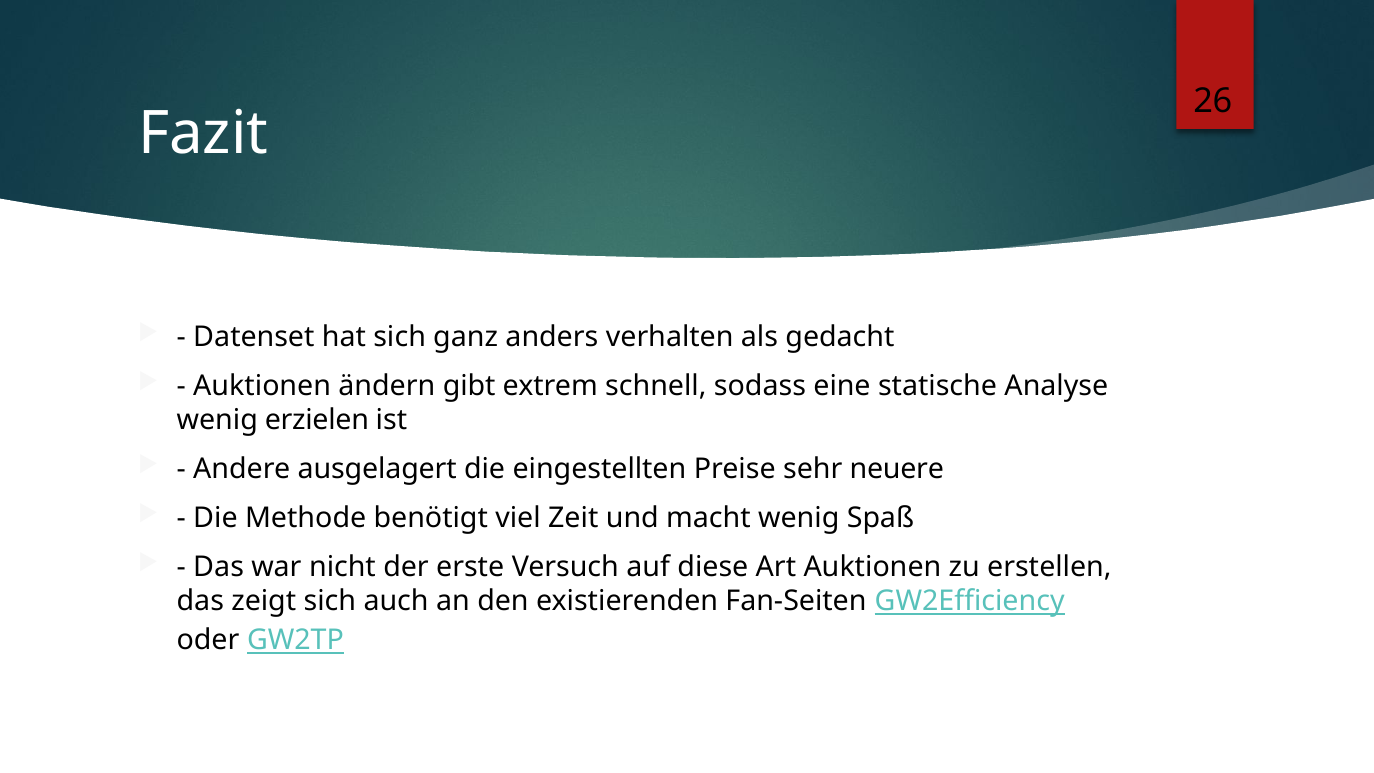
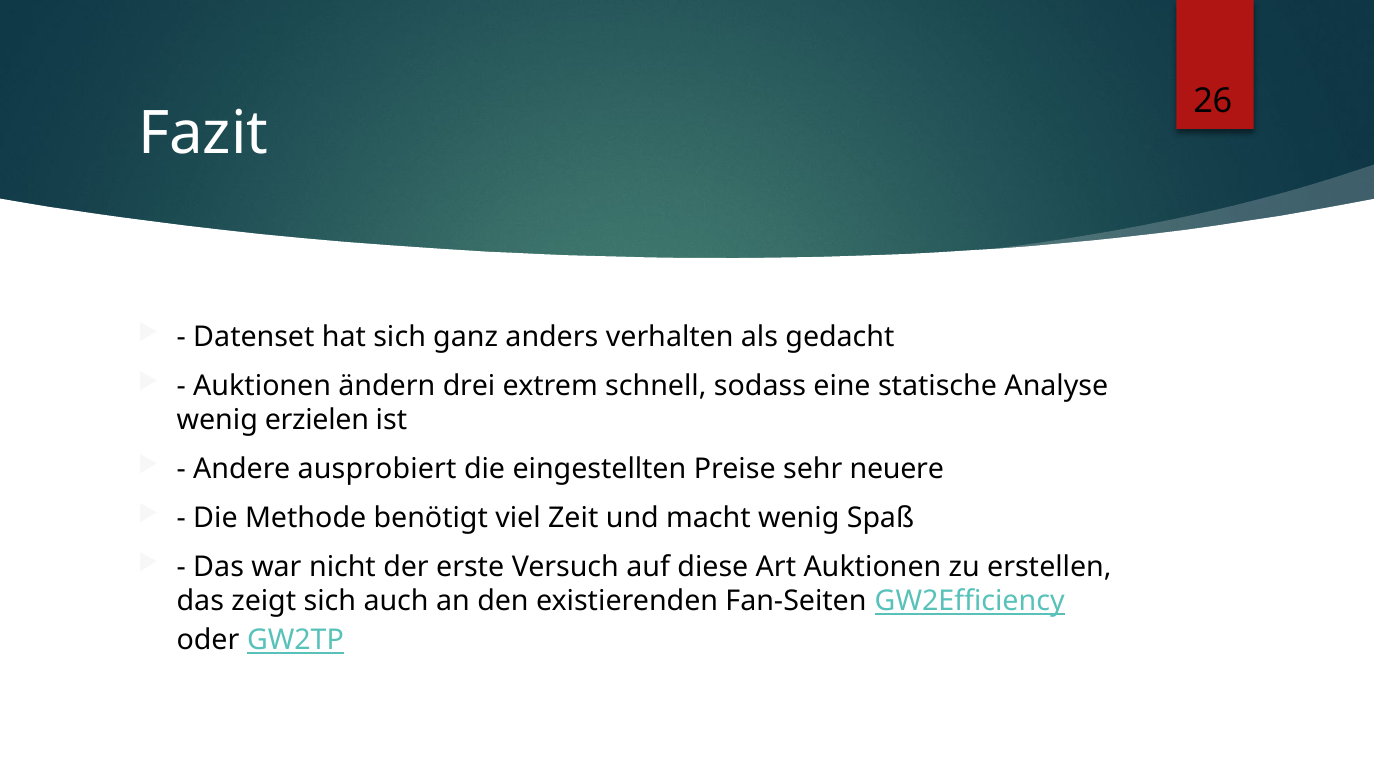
gibt: gibt -> drei
ausgelagert: ausgelagert -> ausprobiert
